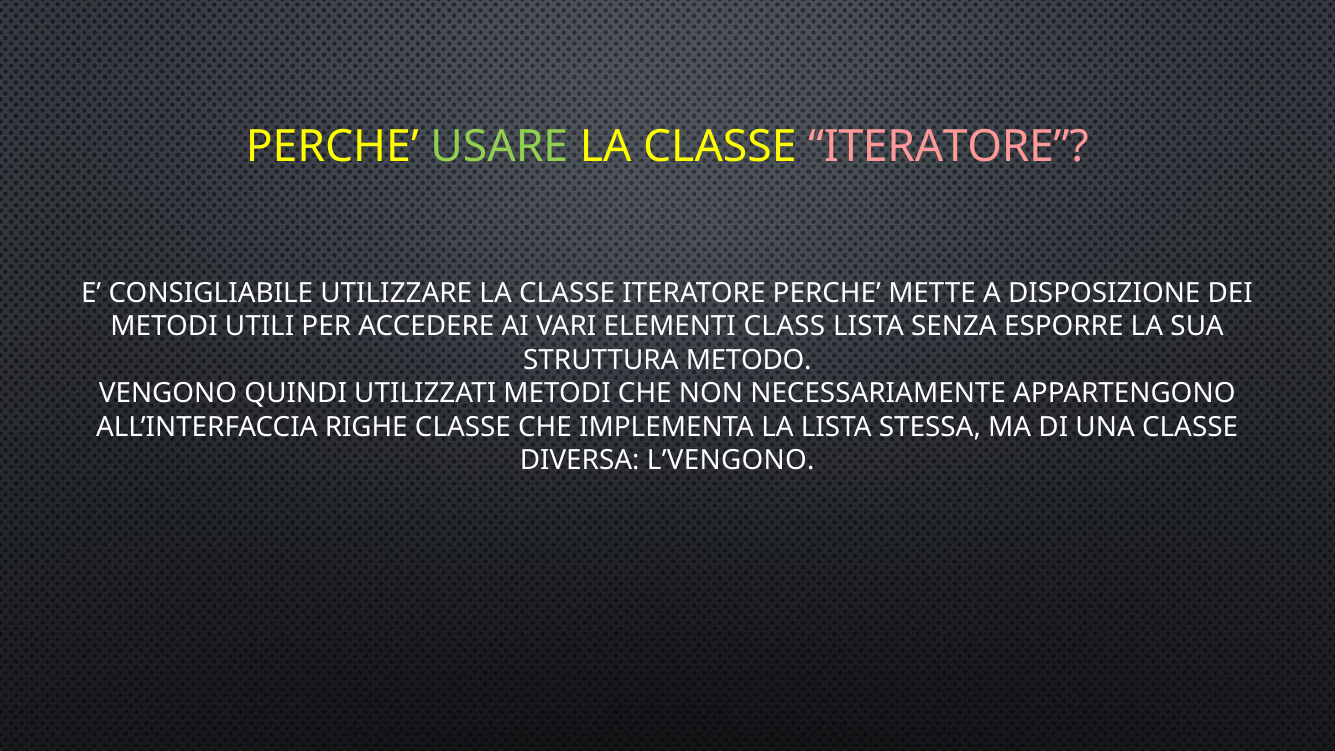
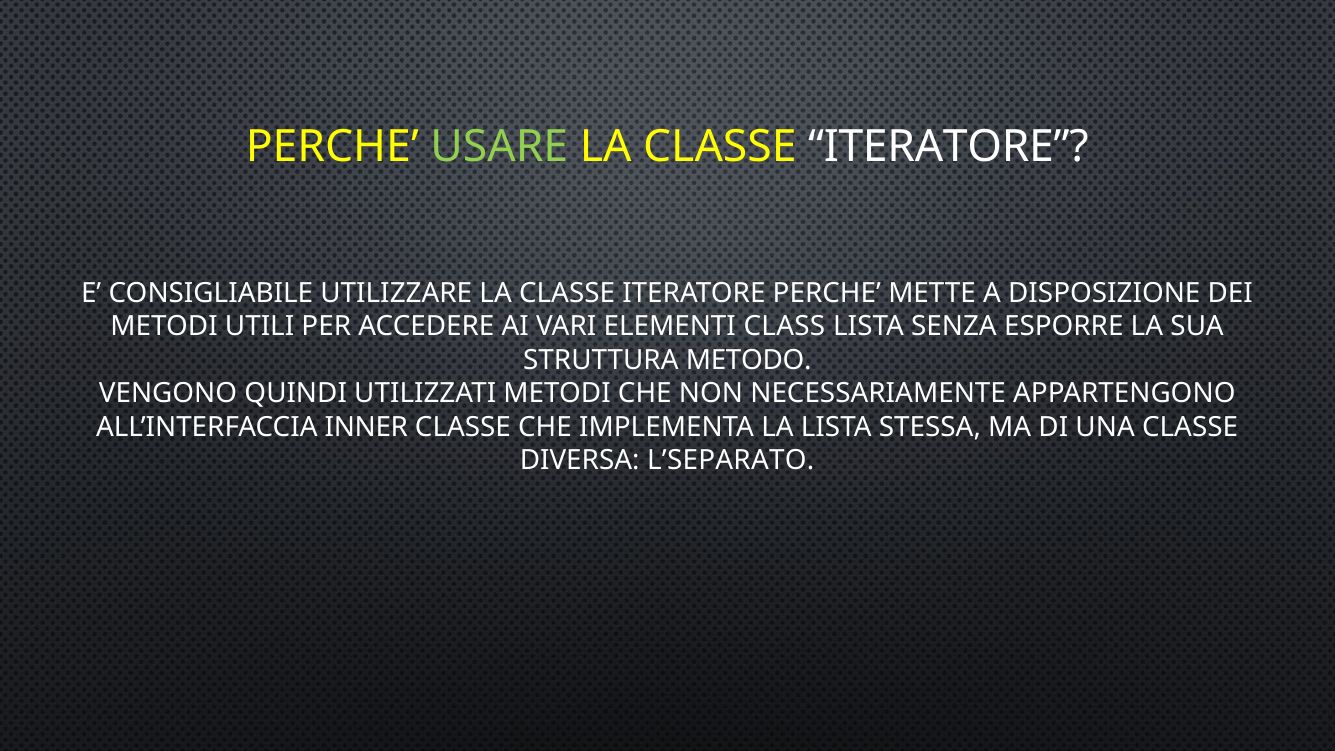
ITERATORE at (948, 147) colour: pink -> white
RIGHE: RIGHE -> INNER
L’VENGONO: L’VENGONO -> L’SEPARATO
